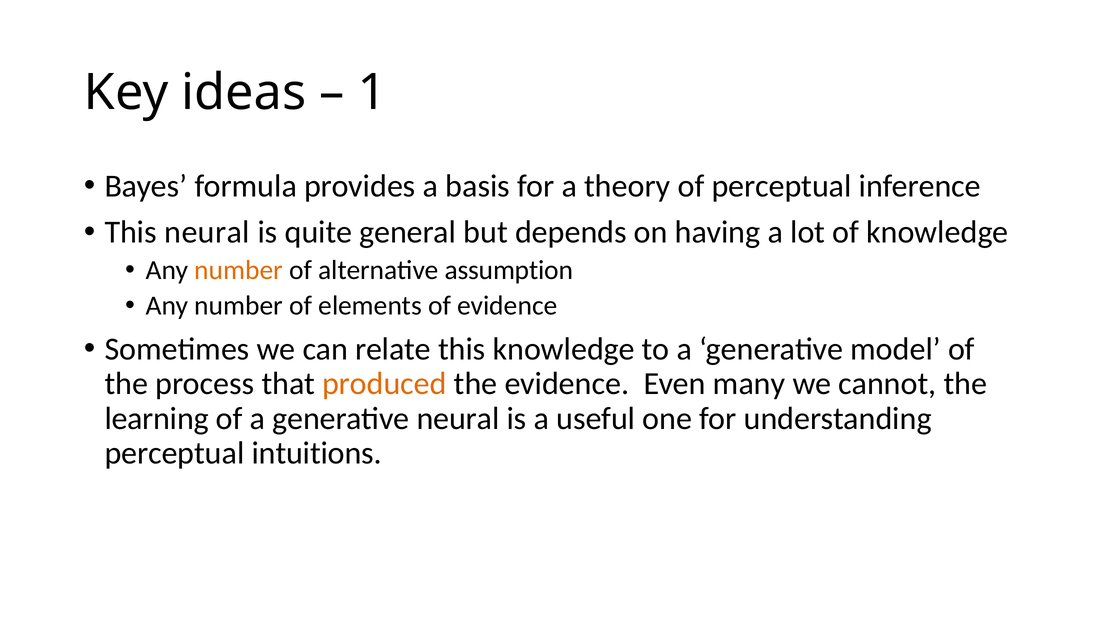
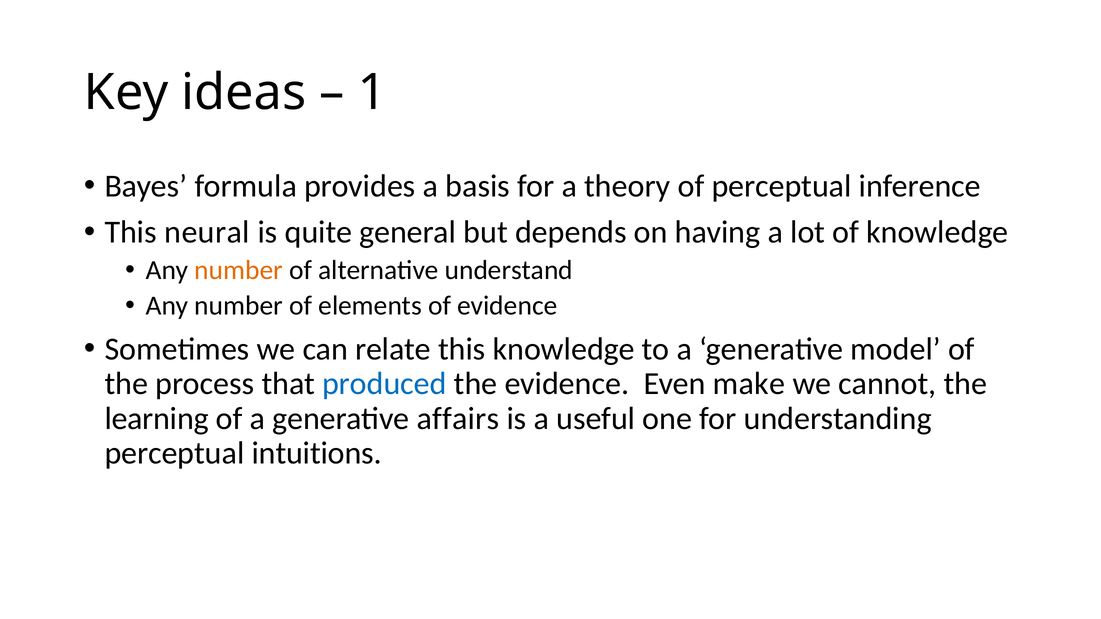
assumption: assumption -> understand
produced colour: orange -> blue
many: many -> make
generative neural: neural -> affairs
